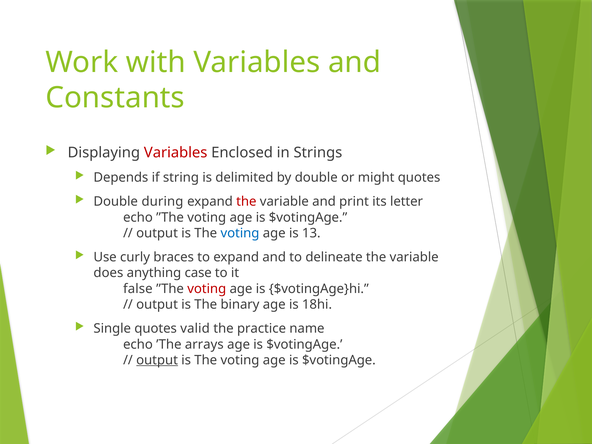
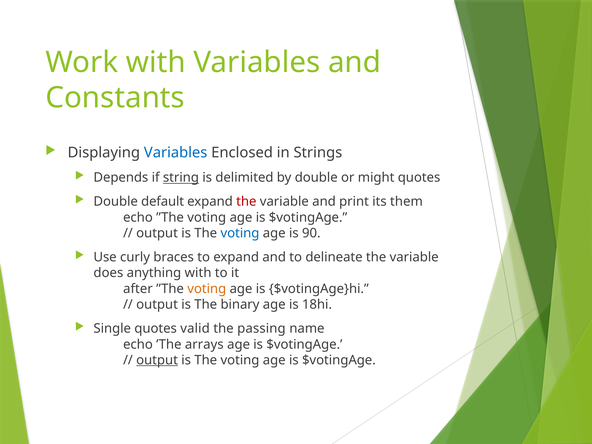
Variables at (176, 153) colour: red -> blue
string underline: none -> present
during: during -> default
letter: letter -> them
13: 13 -> 90
anything case: case -> with
false: false -> after
voting at (207, 289) colour: red -> orange
practice: practice -> passing
